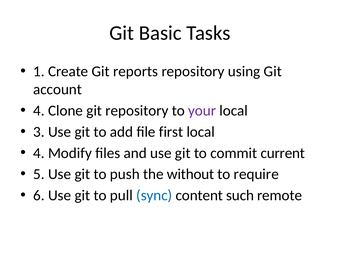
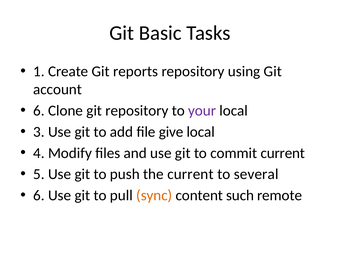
4 at (39, 111): 4 -> 6
first: first -> give
the without: without -> current
require: require -> several
sync colour: blue -> orange
